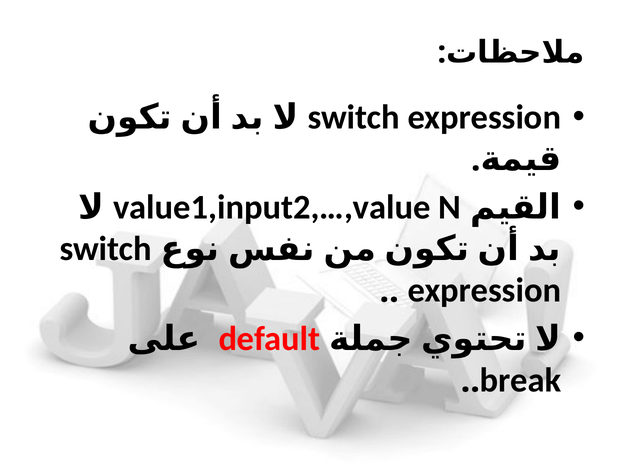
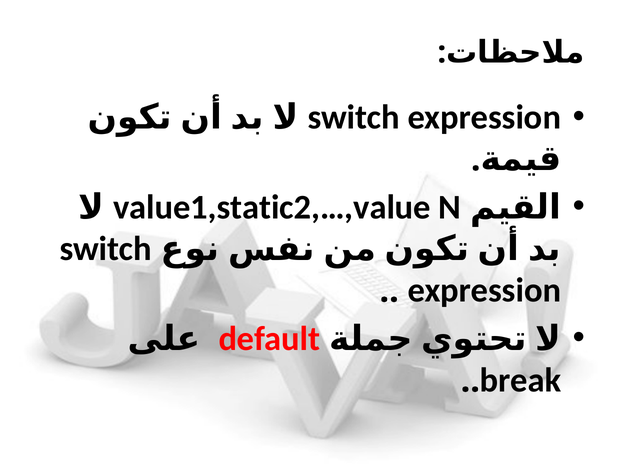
value1,input2,…,value: value1,input2,…,value -> value1,static2,…,value
